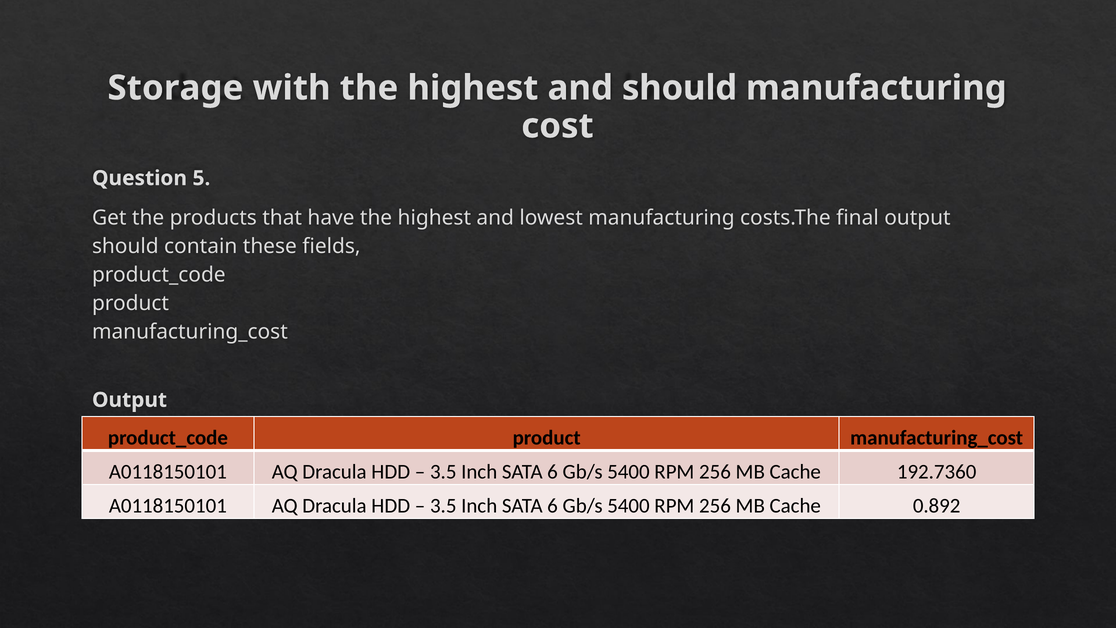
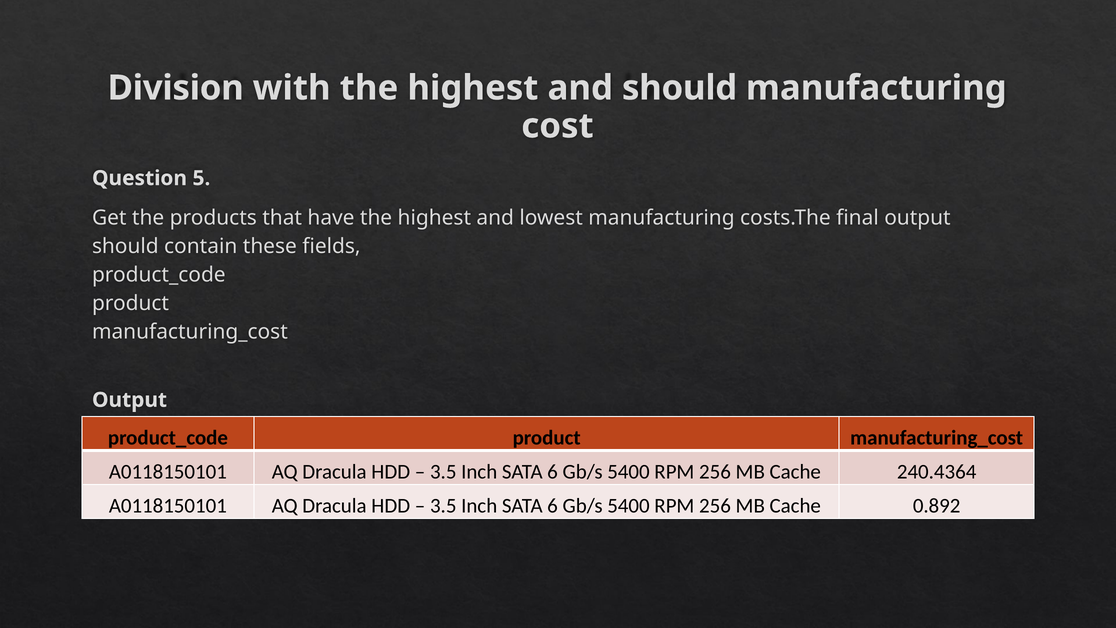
Storage: Storage -> Division
192.7360: 192.7360 -> 240.4364
